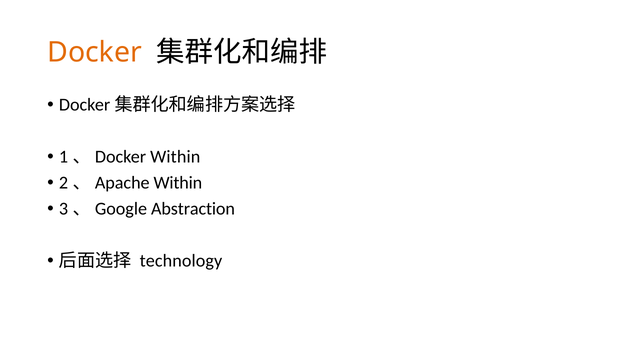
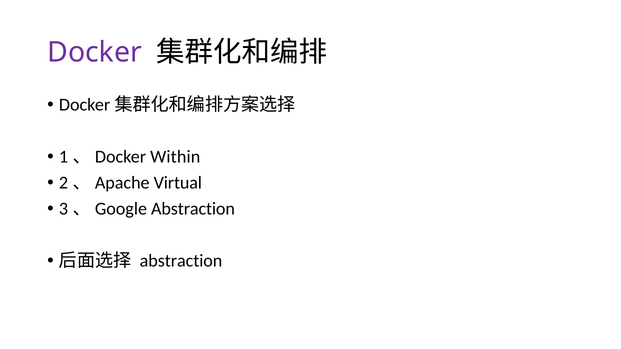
Docker colour: orange -> purple
2、Apache Within: Within -> Virtual
technology at (181, 261): technology -> abstraction
